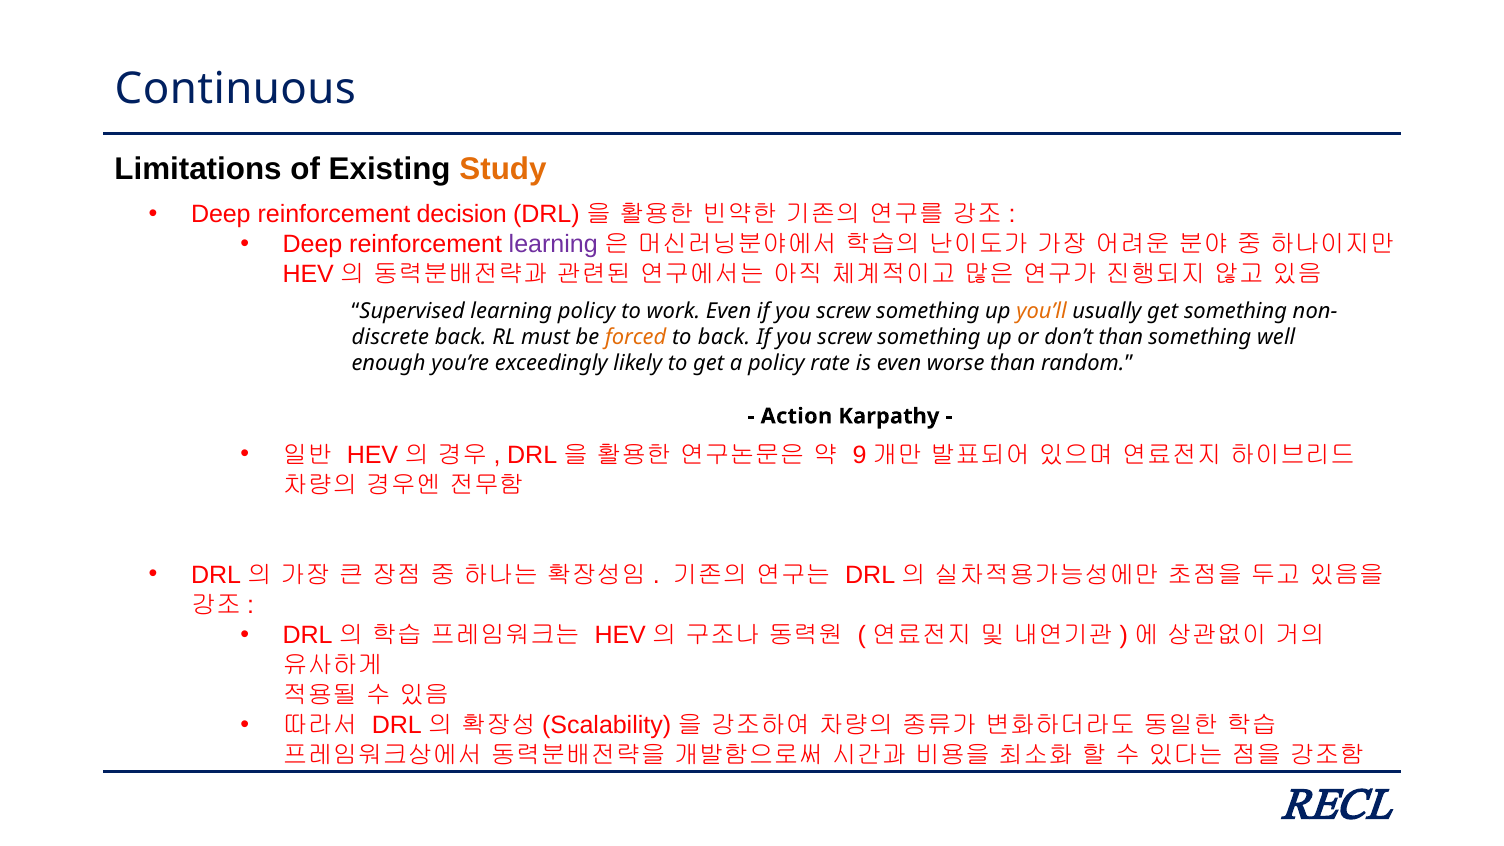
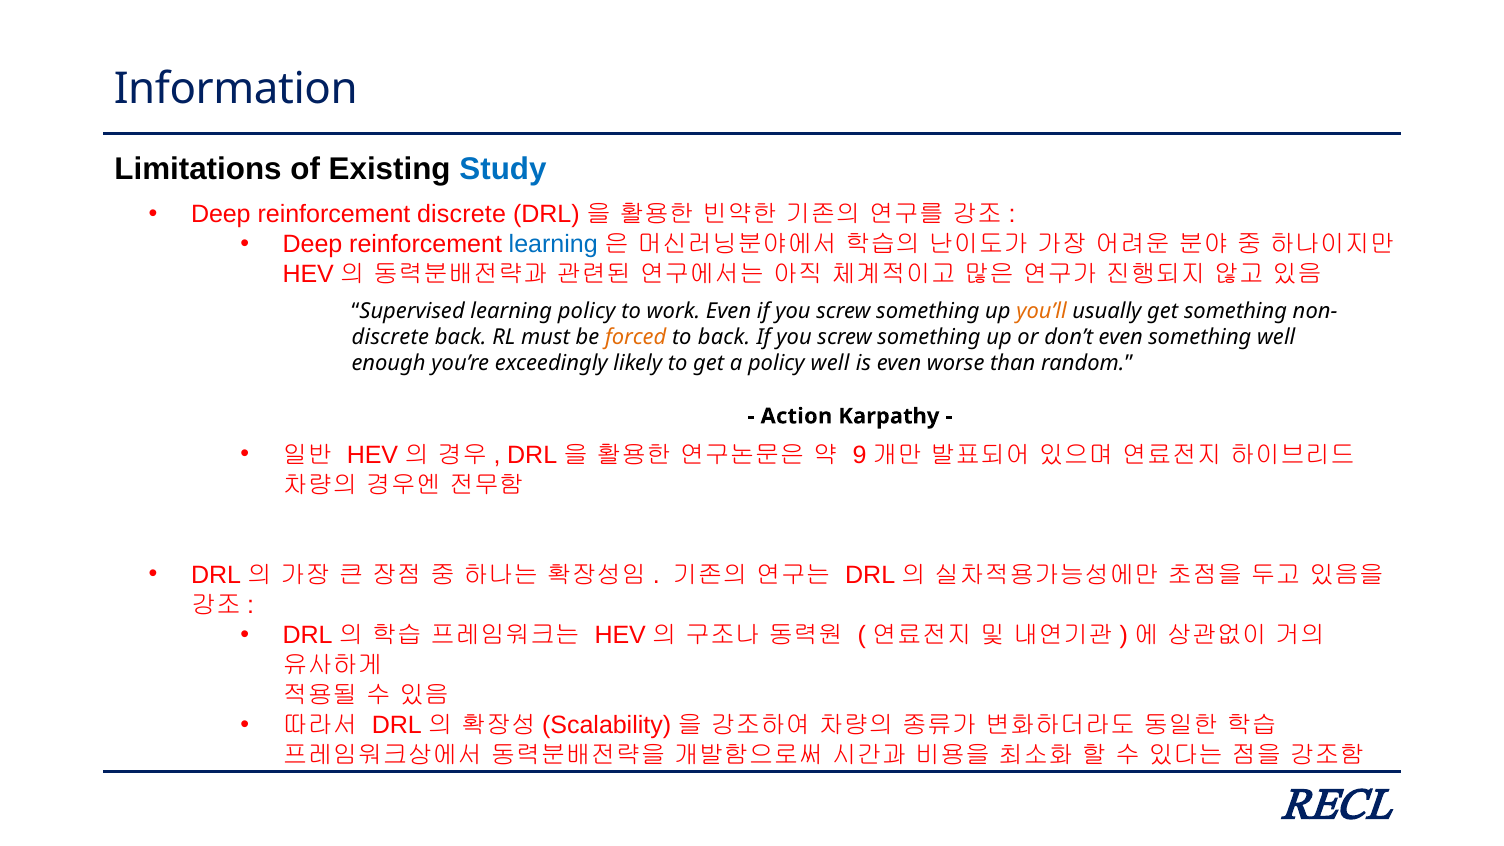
Continuous: Continuous -> Information
Study colour: orange -> blue
reinforcement decision: decision -> discrete
learning at (553, 244) colour: purple -> blue
don’t than: than -> even
policy rate: rate -> well
